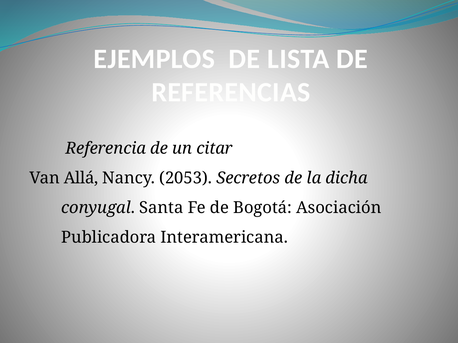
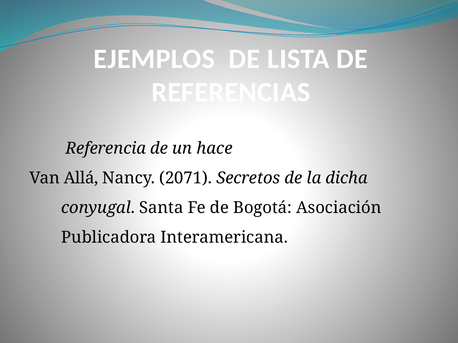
citar: citar -> hace
2053: 2053 -> 2071
